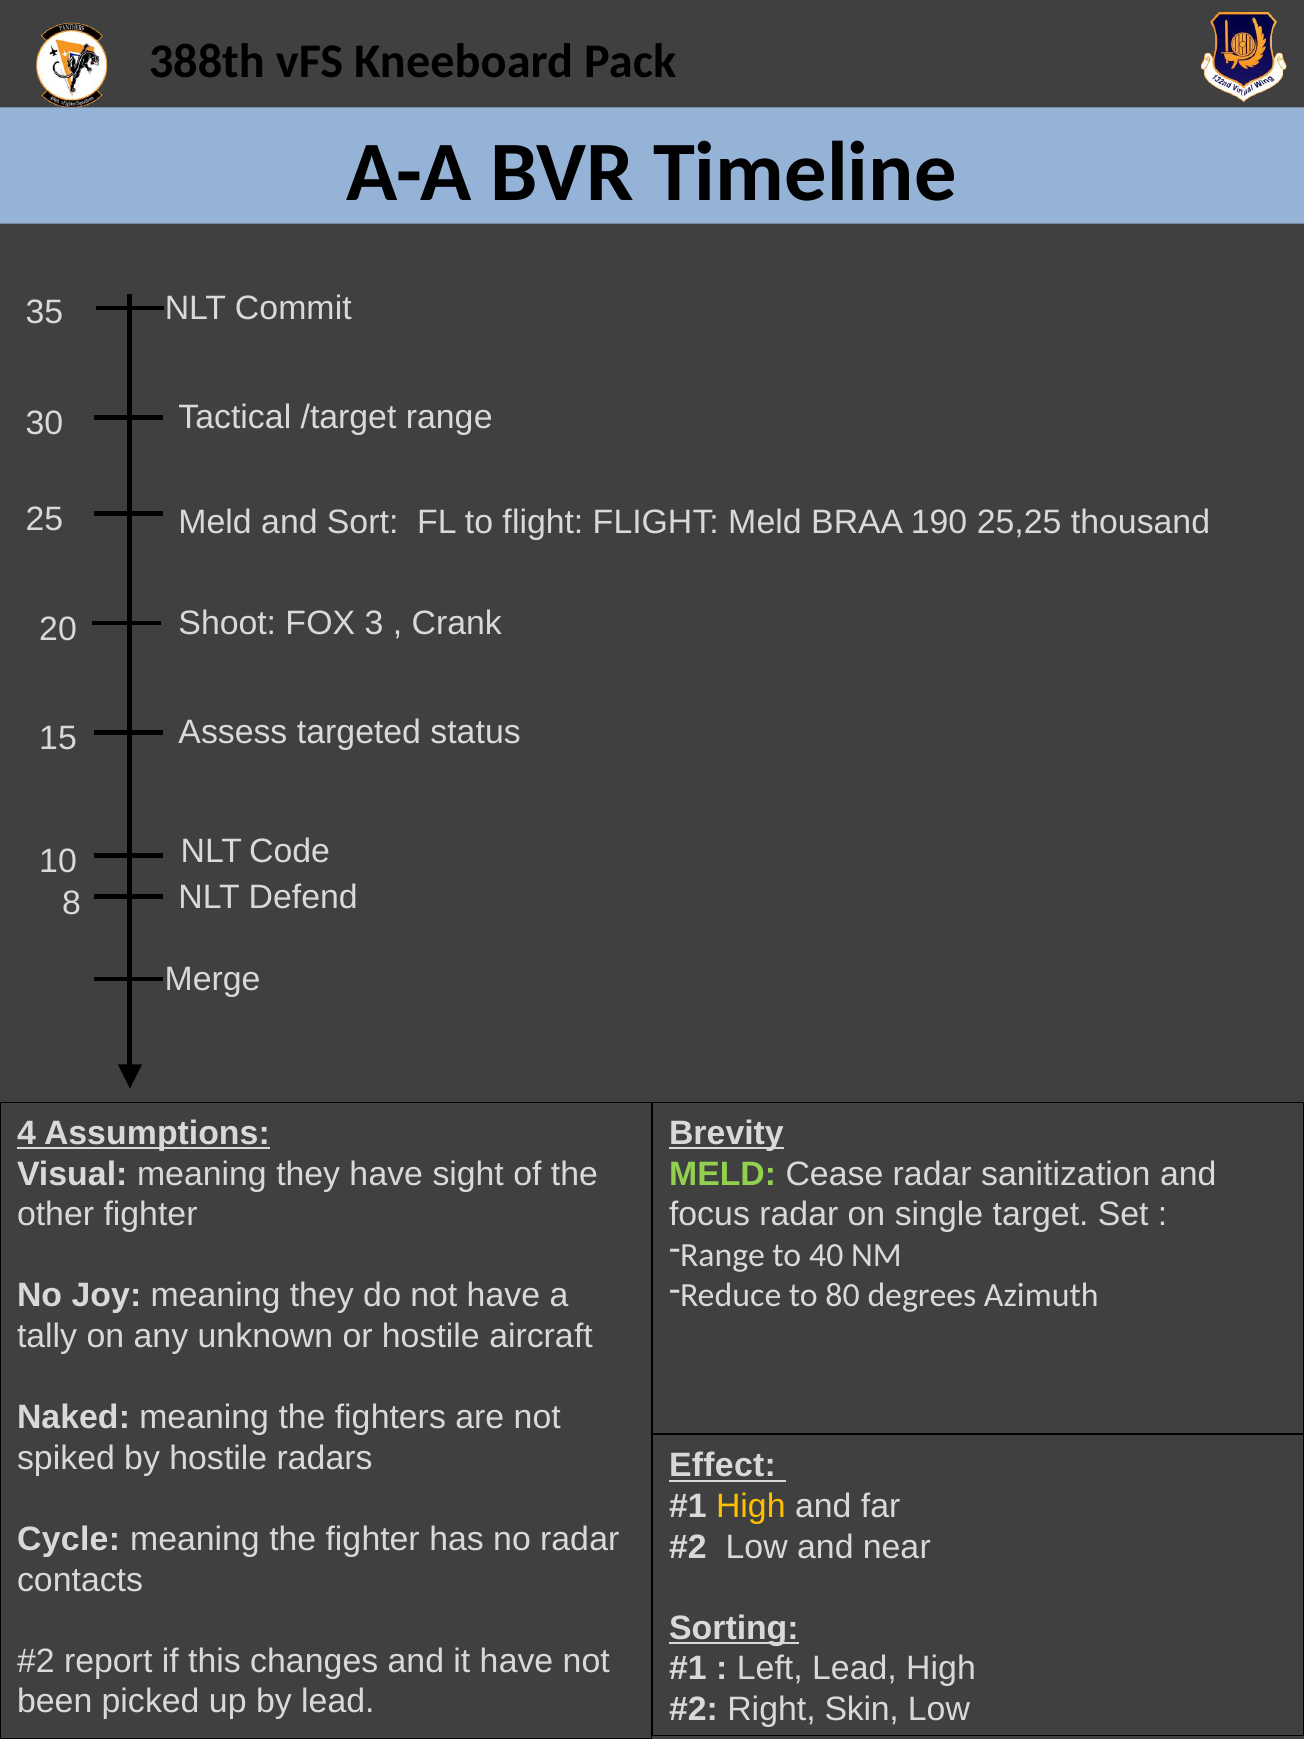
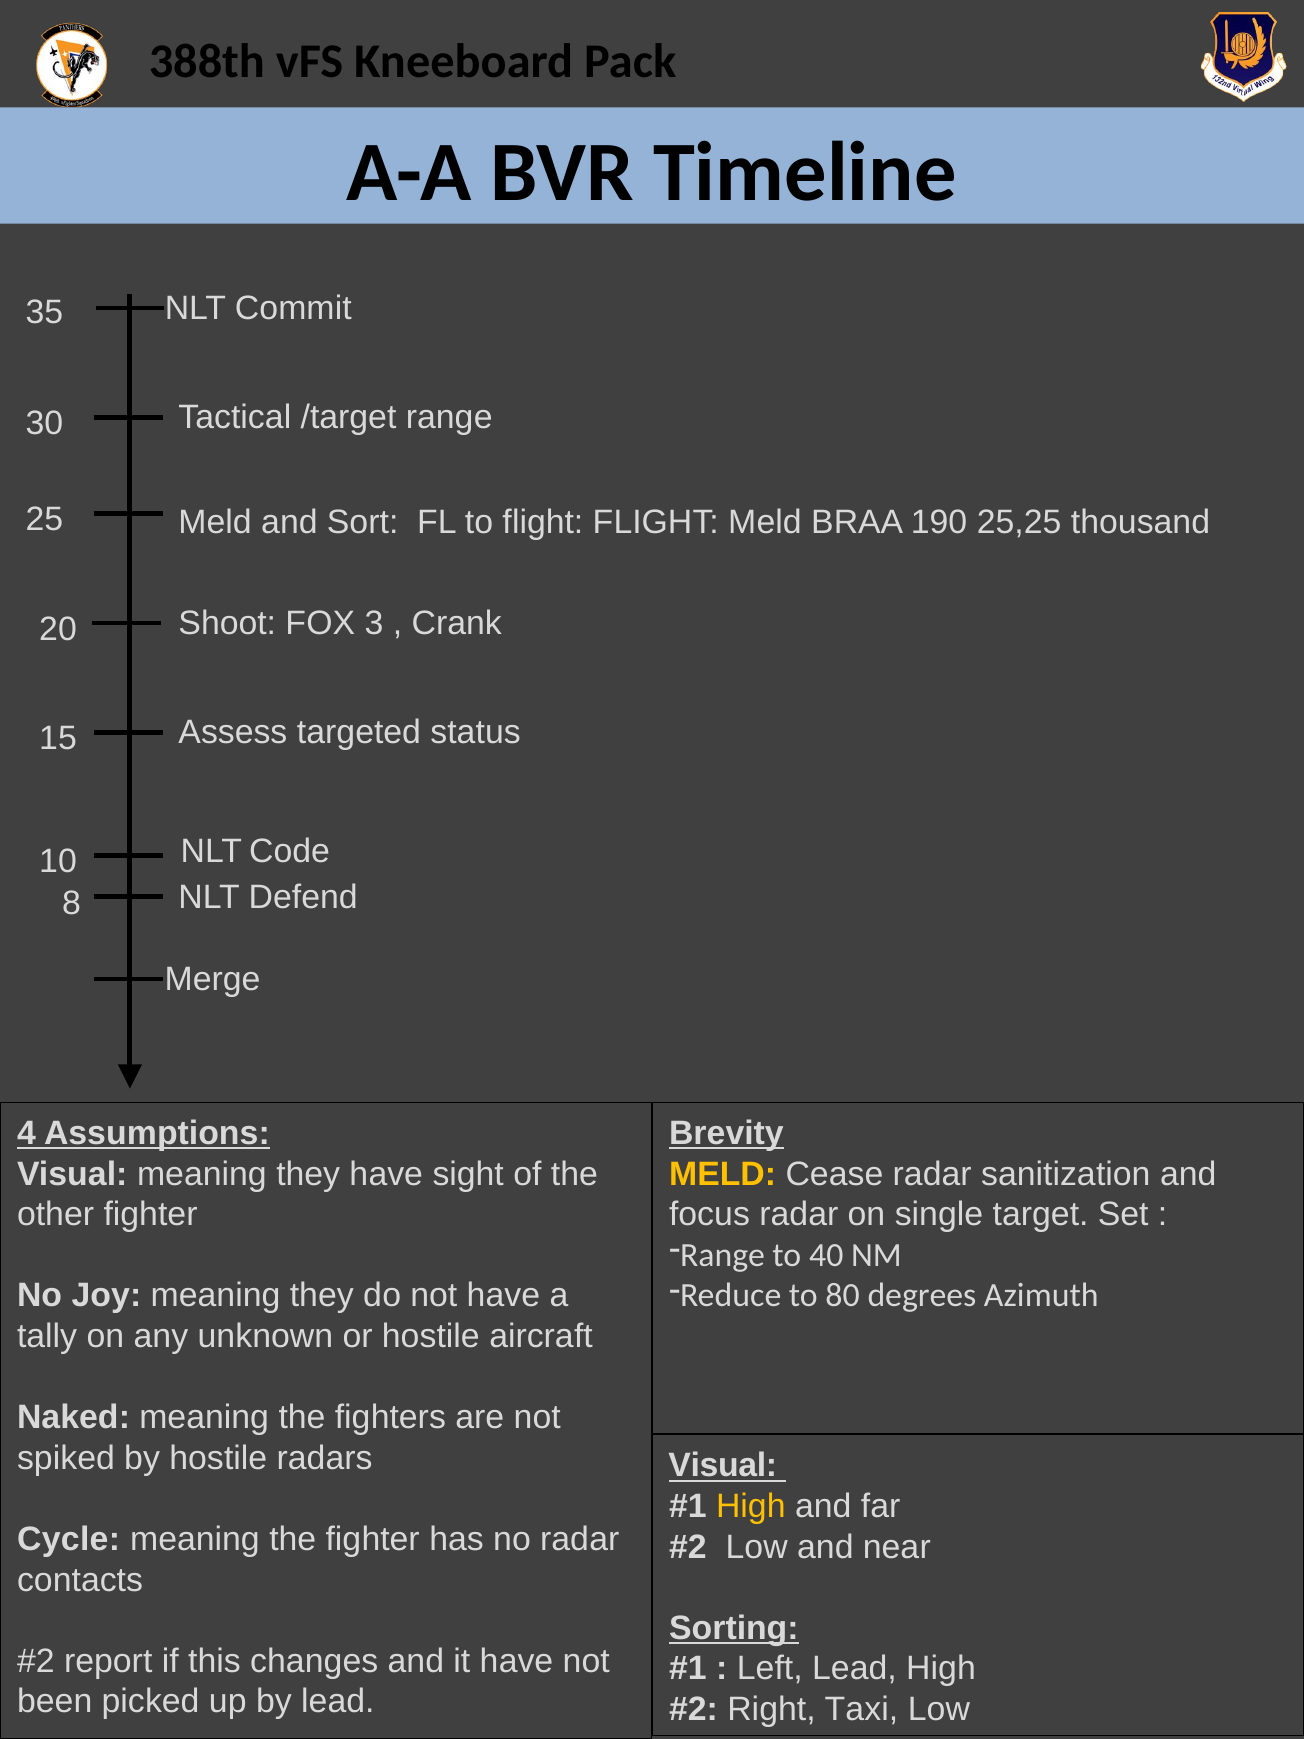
MELD at (723, 1174) colour: light green -> yellow
Effect at (723, 1466): Effect -> Visual
Skin: Skin -> Taxi
